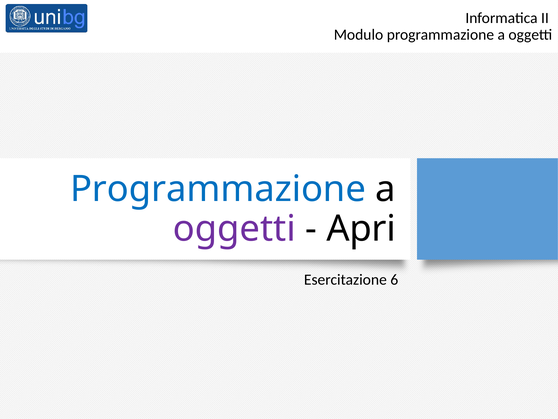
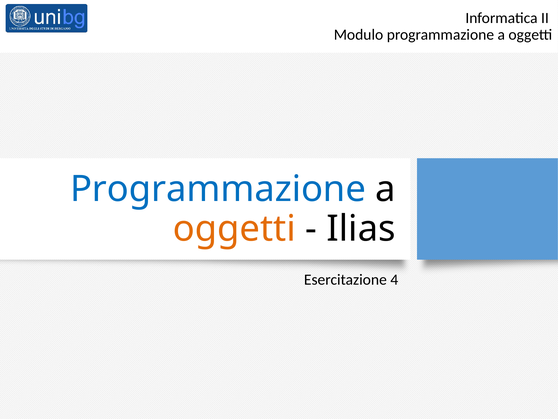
oggetti at (234, 228) colour: purple -> orange
Apri: Apri -> Ilias
6: 6 -> 4
